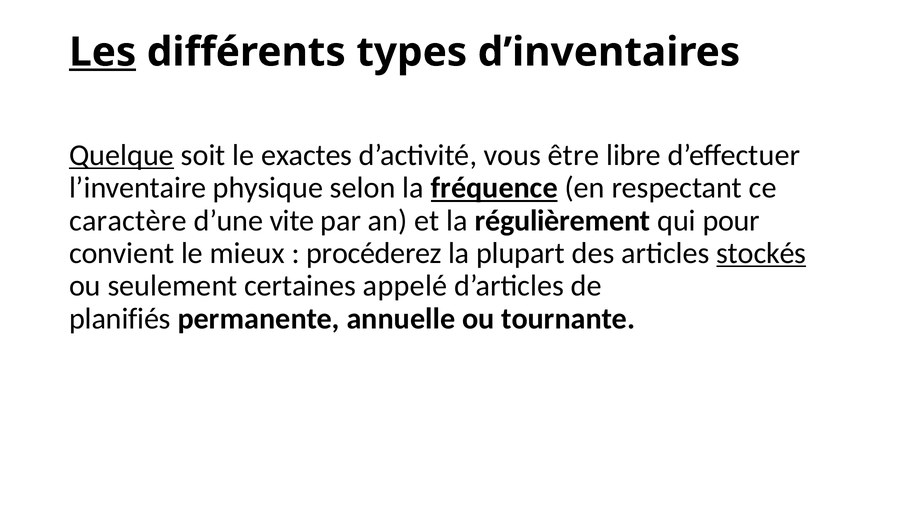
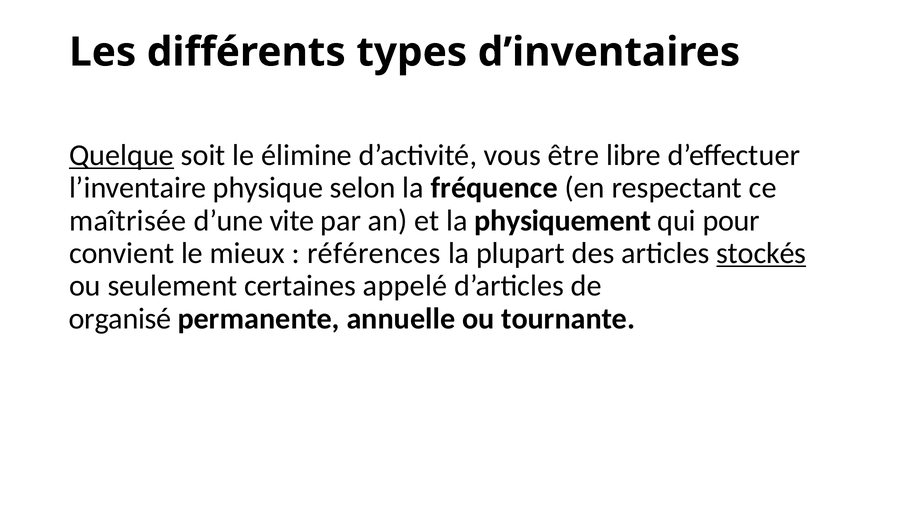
Les underline: present -> none
exactes: exactes -> élimine
fréquence underline: present -> none
caractère: caractère -> maîtrisée
régulièrement: régulièrement -> physiquement
procéderez: procéderez -> références
planifiés: planifiés -> organisé
